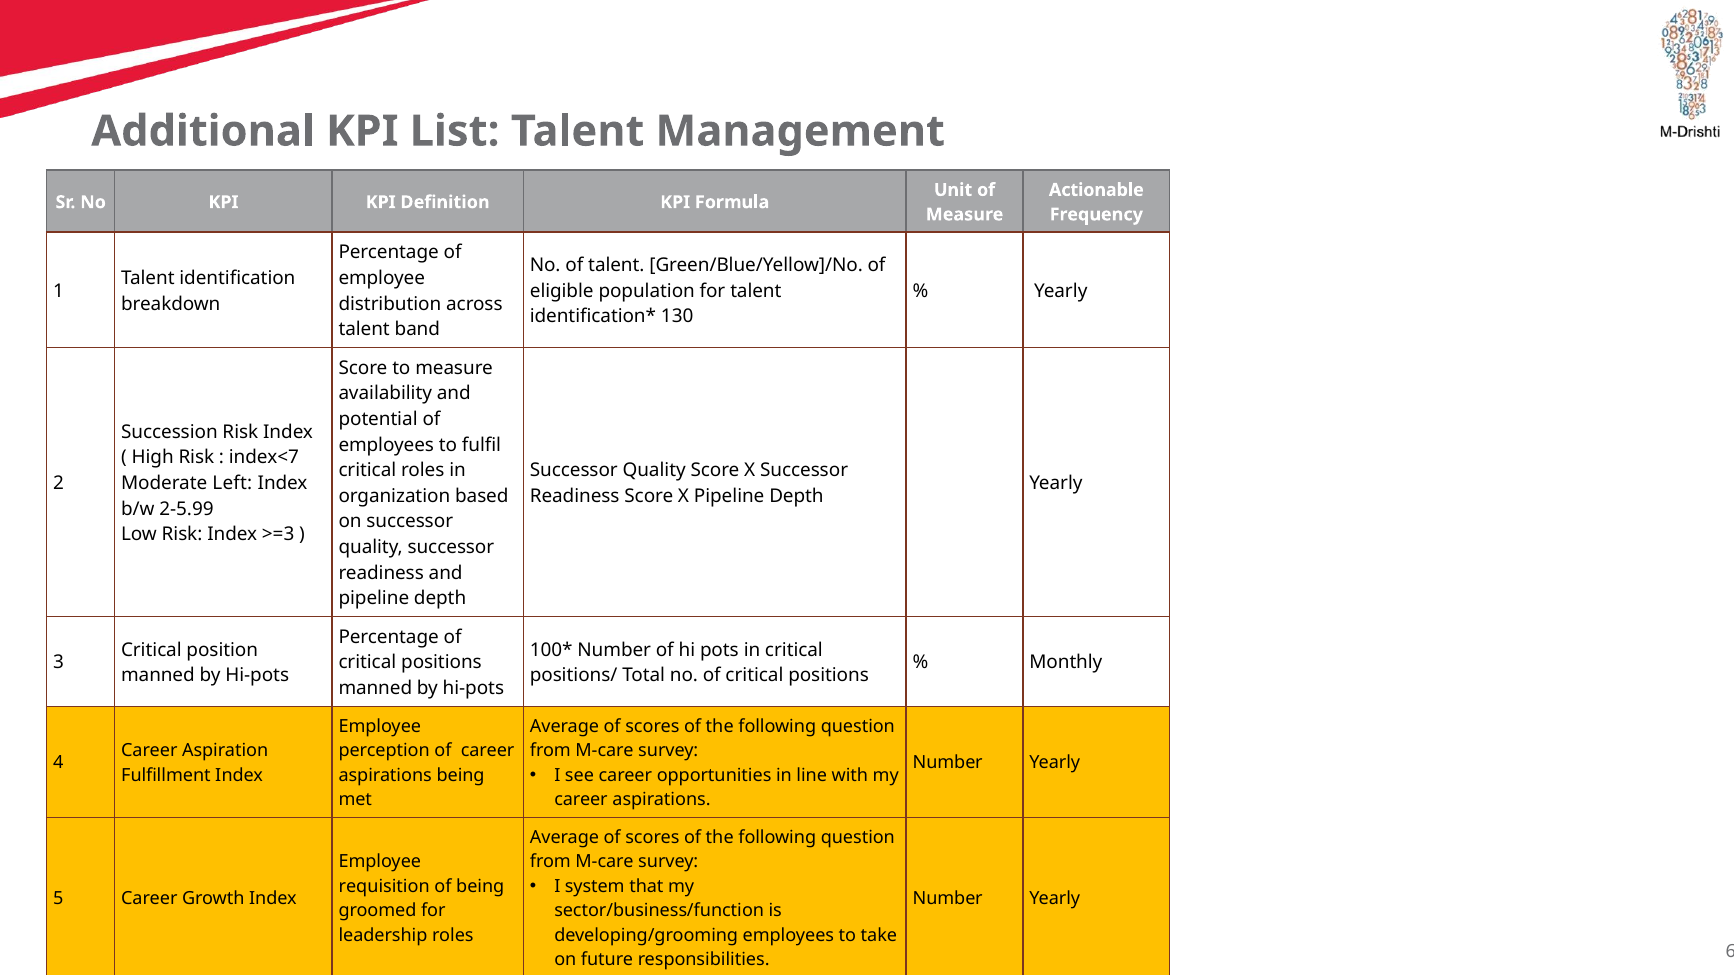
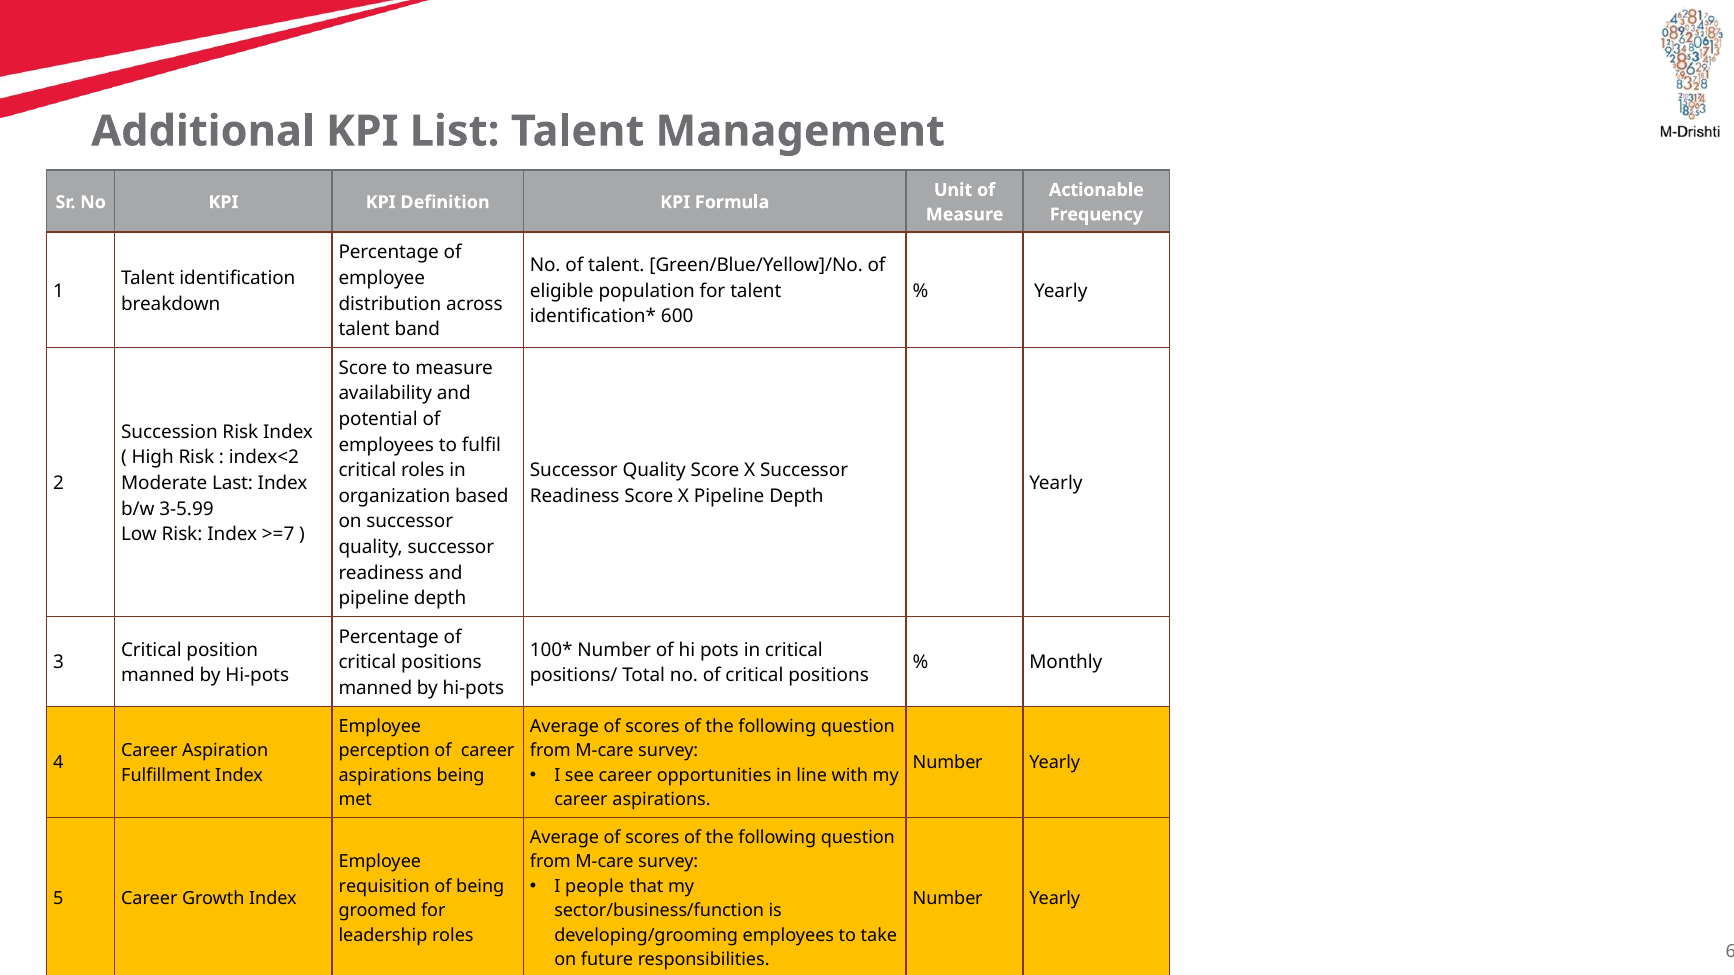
130: 130 -> 600
index<7: index<7 -> index<2
Left: Left -> Last
2-5.99: 2-5.99 -> 3-5.99
>=3: >=3 -> >=7
system: system -> people
